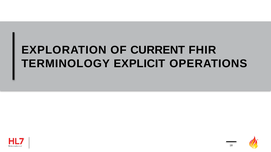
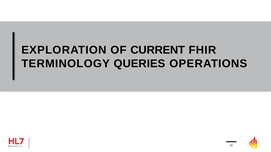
EXPLICIT: EXPLICIT -> QUERIES
